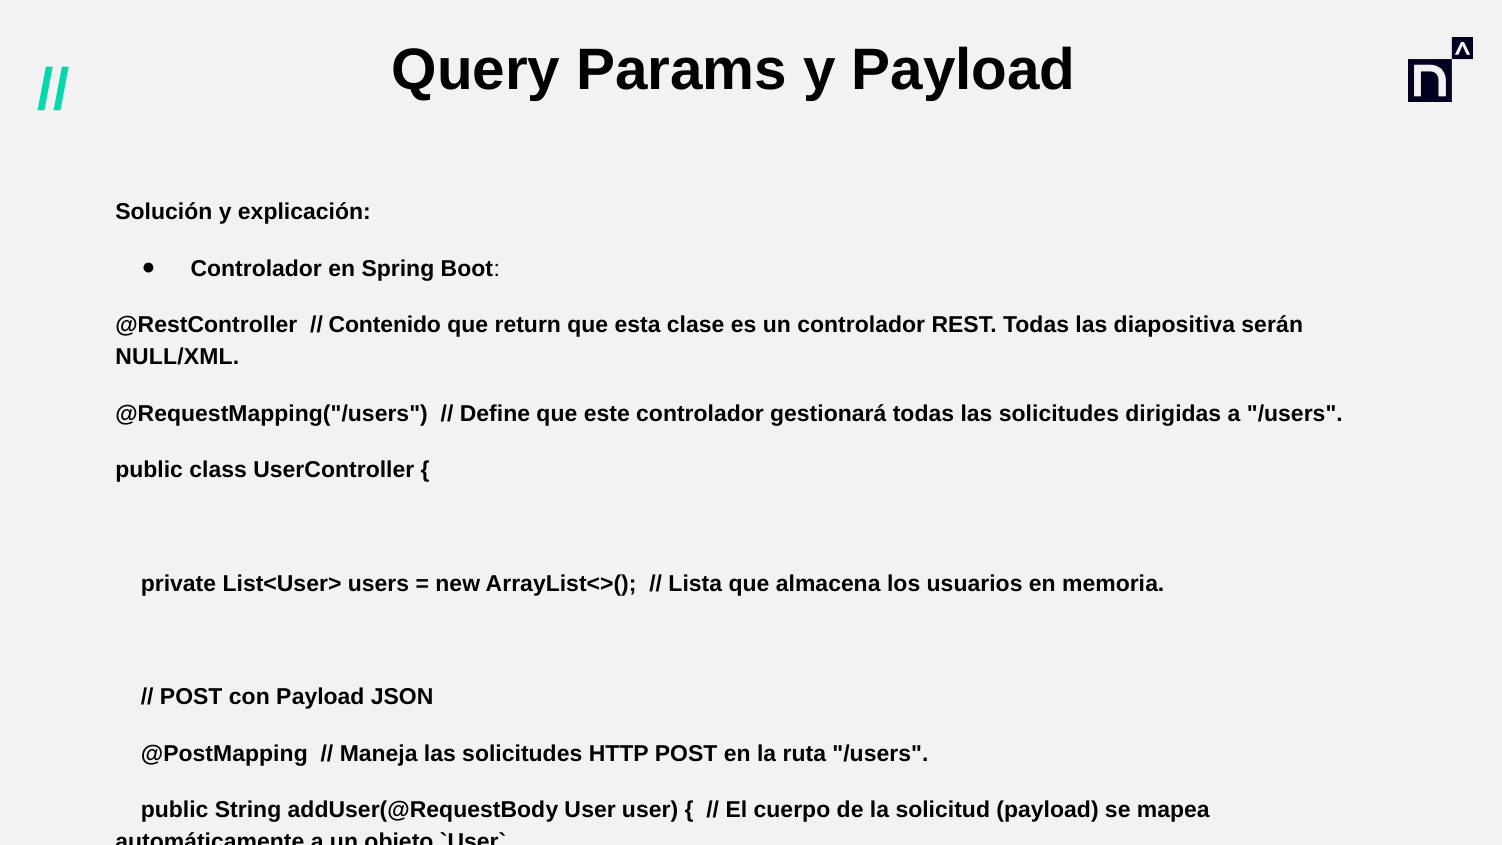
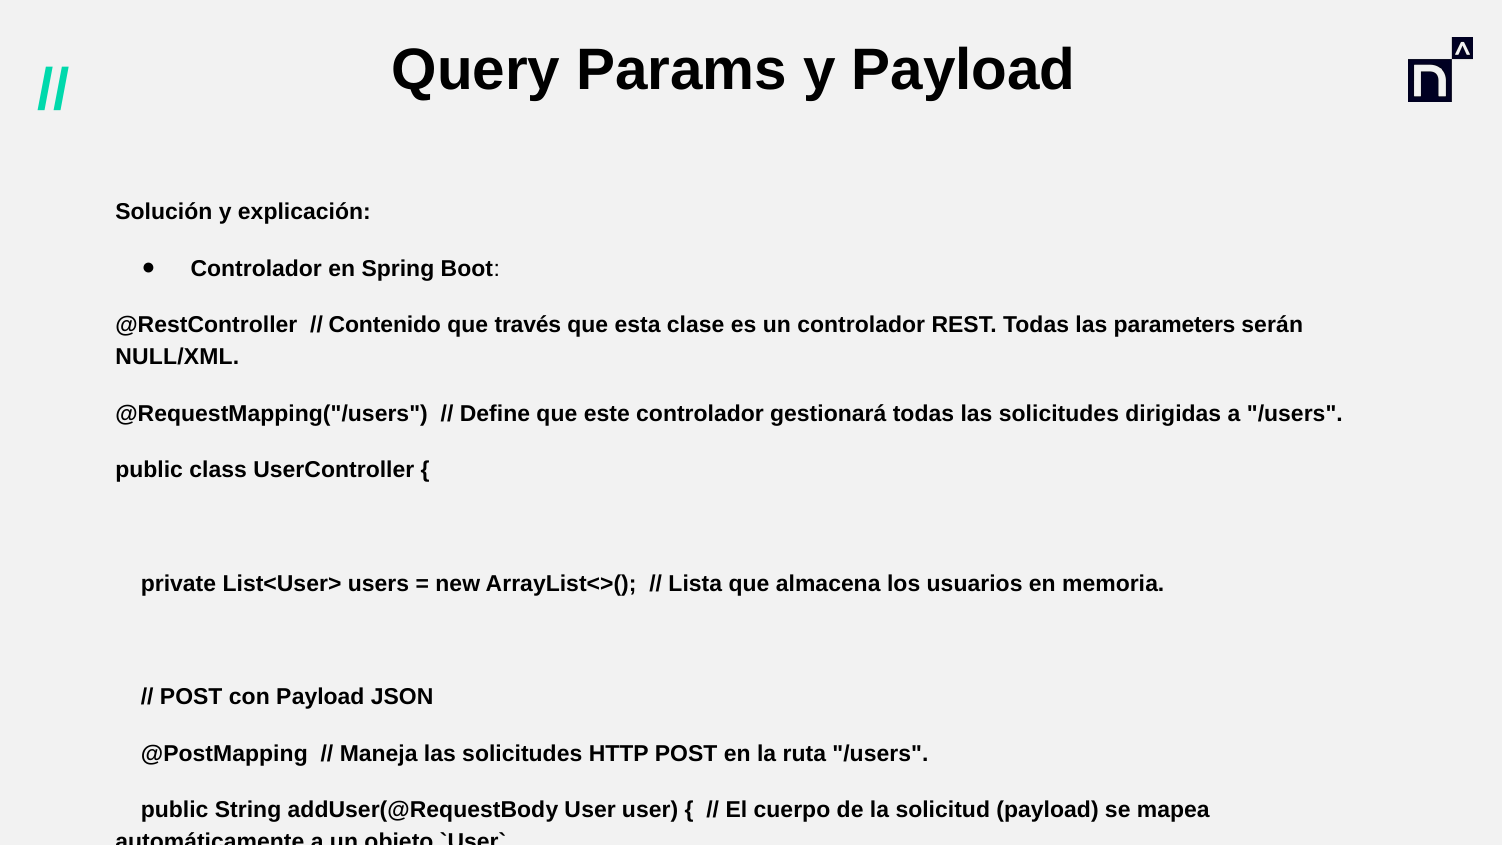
que return: return -> través
diapositiva: diapositiva -> parameters
